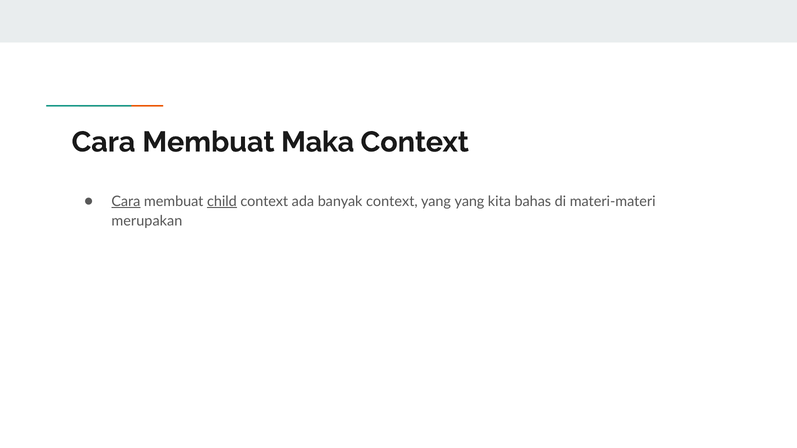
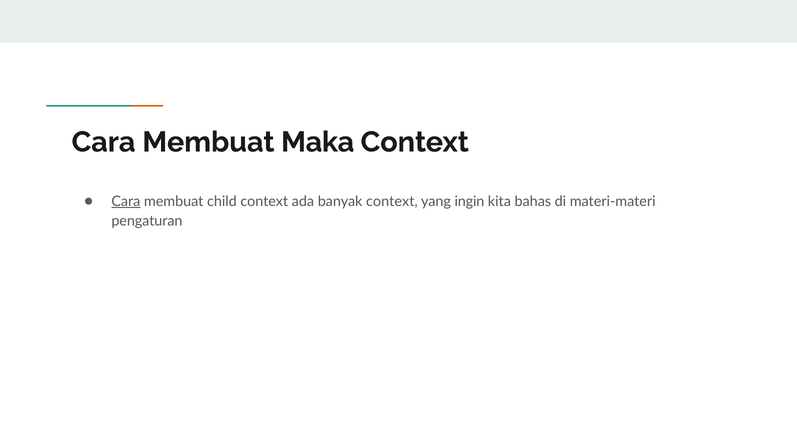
child underline: present -> none
yang yang: yang -> ingin
merupakan: merupakan -> pengaturan
